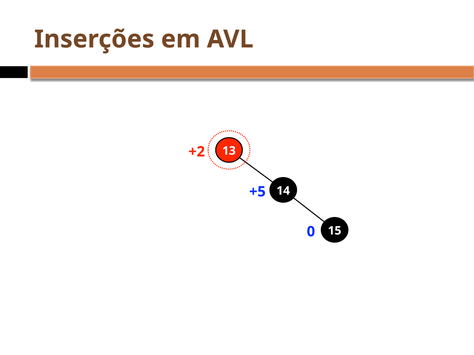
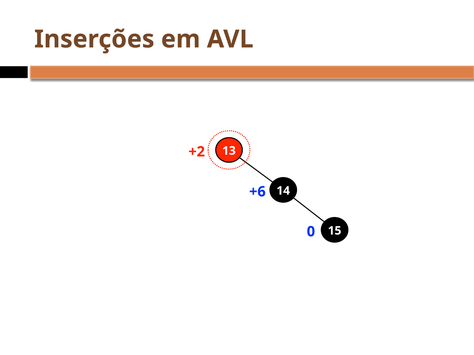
+5: +5 -> +6
